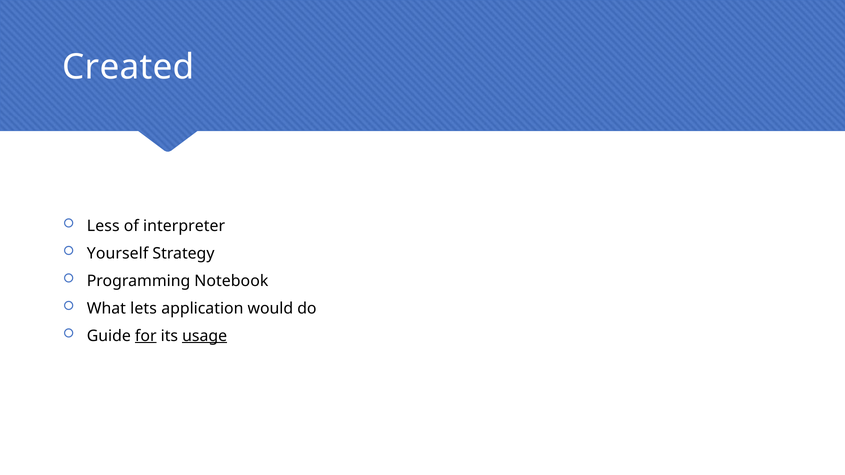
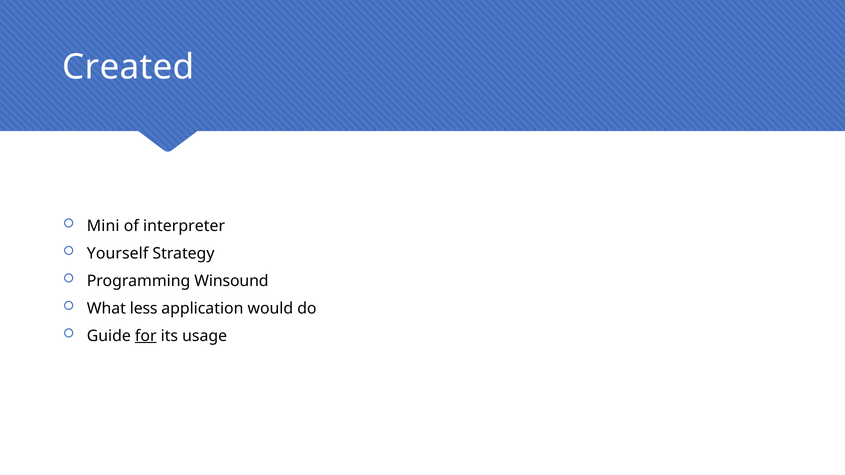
Less: Less -> Mini
Notebook: Notebook -> Winsound
lets: lets -> less
usage underline: present -> none
